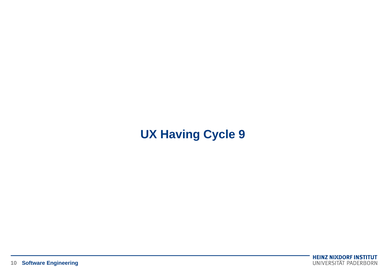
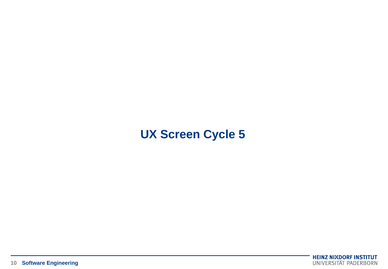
Having: Having -> Screen
9: 9 -> 5
